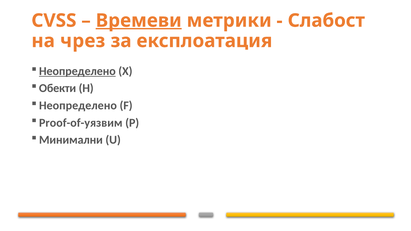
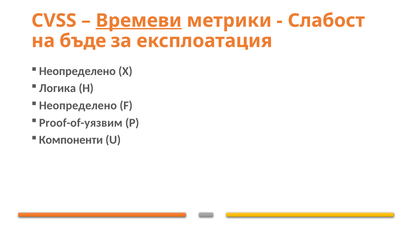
чрез: чрез -> бъде
Неопределено at (77, 71) underline: present -> none
Обекти: Обекти -> Логика
Минимални: Минимални -> Компоненти
